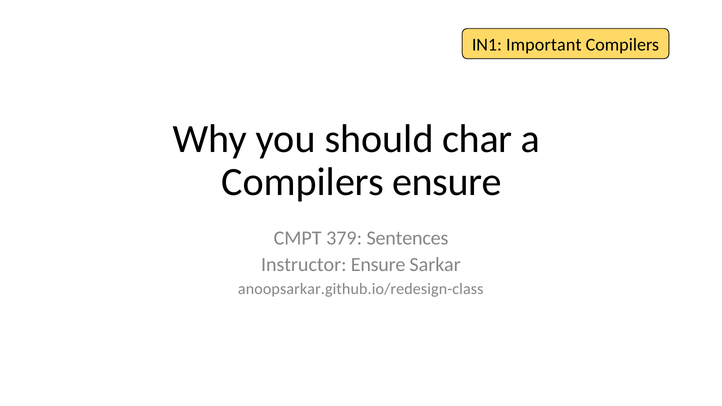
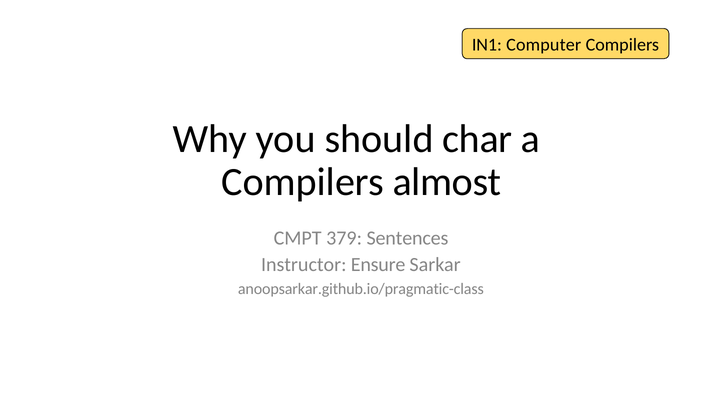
Important: Important -> Computer
Compilers ensure: ensure -> almost
anoopsarkar.github.io/redesign-class: anoopsarkar.github.io/redesign-class -> anoopsarkar.github.io/pragmatic-class
